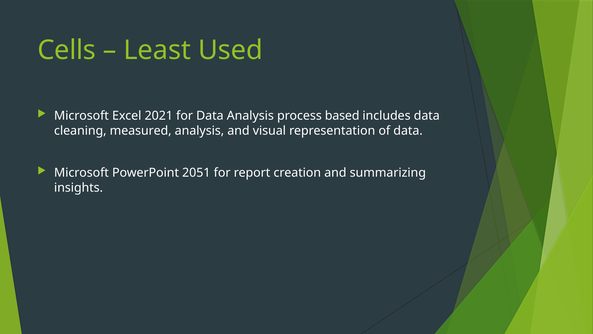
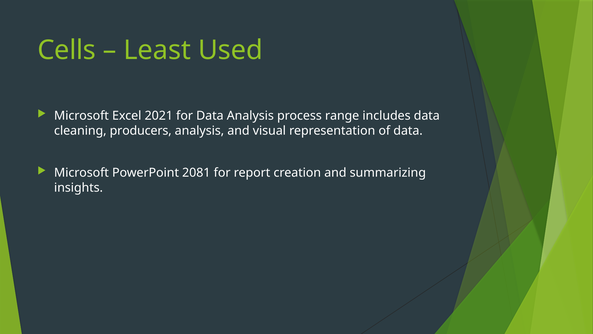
based: based -> range
measured: measured -> producers
2051: 2051 -> 2081
